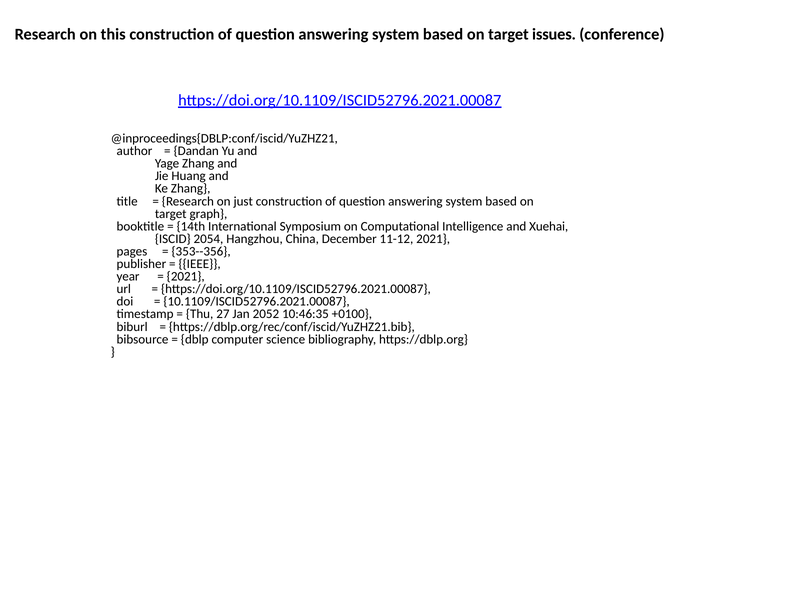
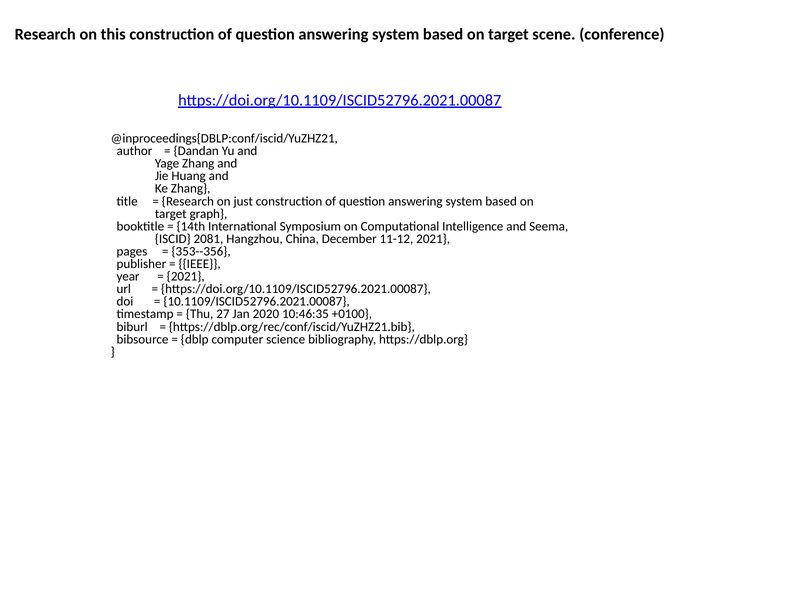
issues: issues -> scene
Xuehai: Xuehai -> Seema
2054: 2054 -> 2081
2052: 2052 -> 2020
